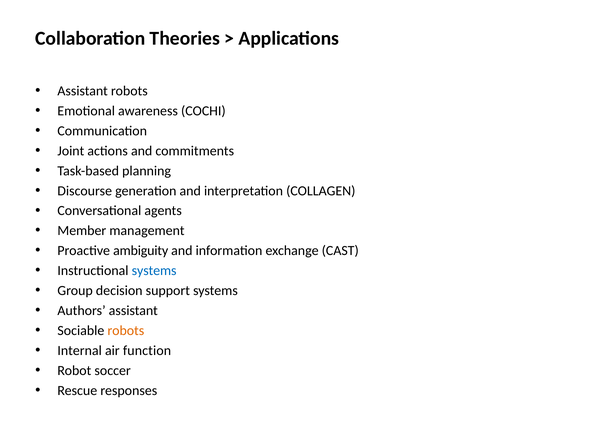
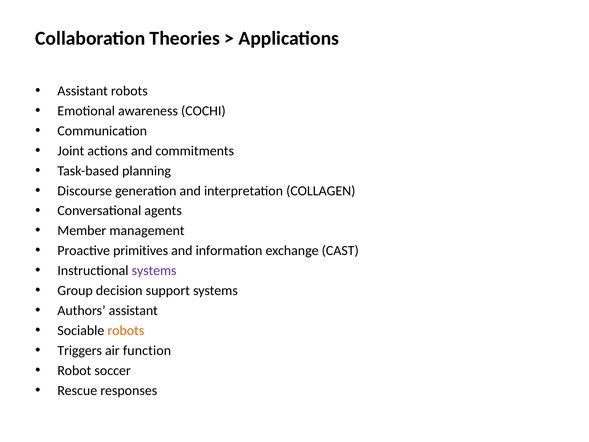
ambiguity: ambiguity -> primitives
systems at (154, 270) colour: blue -> purple
Internal: Internal -> Triggers
